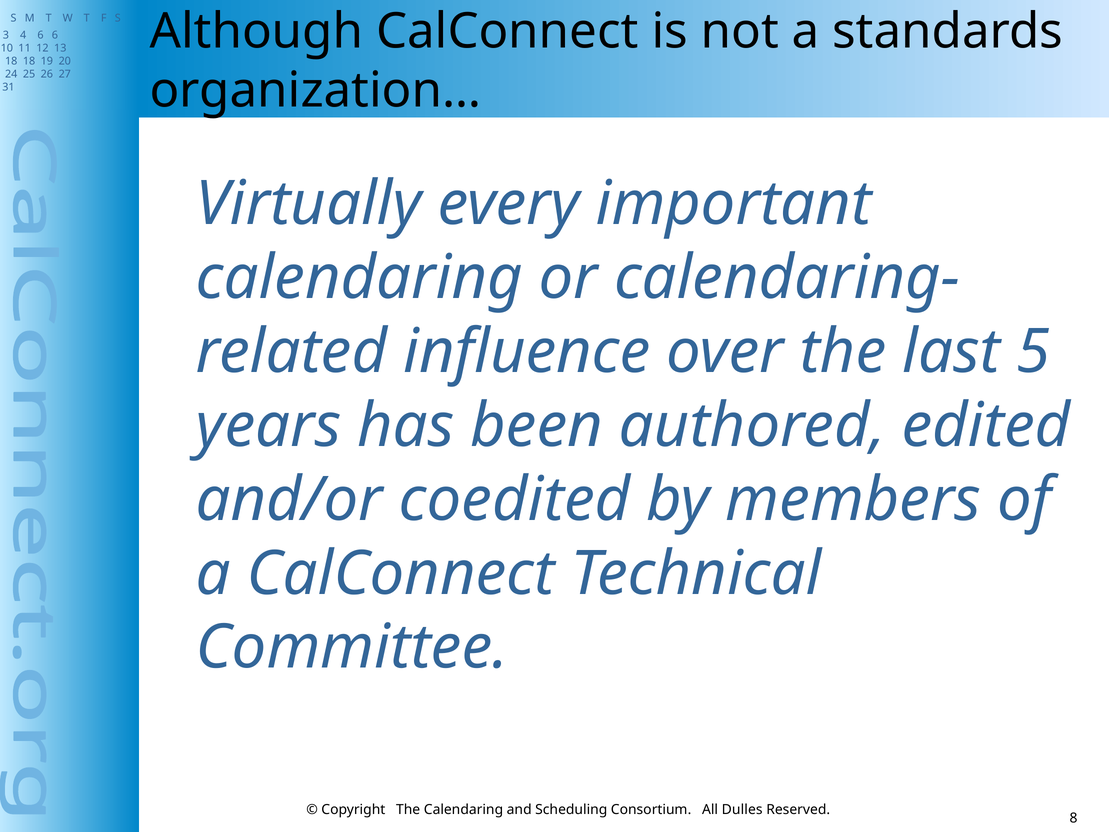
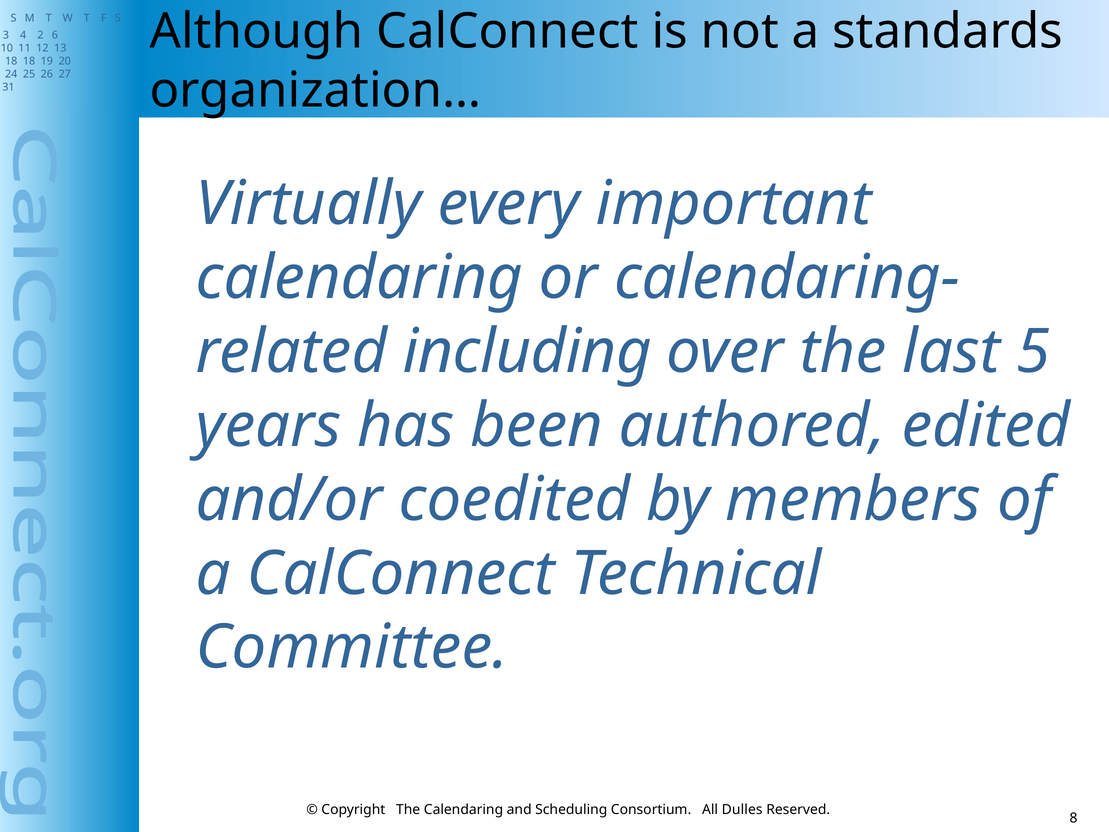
6 at (40, 35): 6 -> 2
influence: influence -> including
